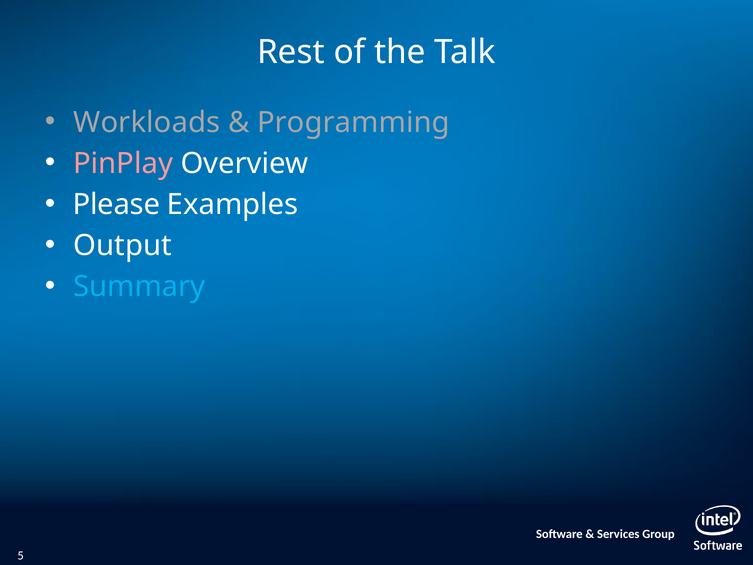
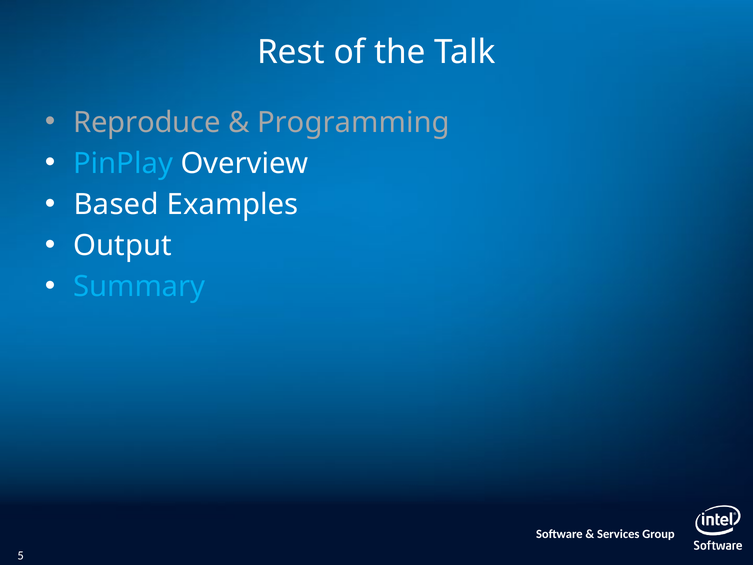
Workloads: Workloads -> Reproduce
PinPlay colour: pink -> light blue
Please: Please -> Based
